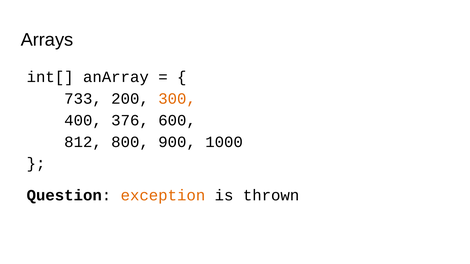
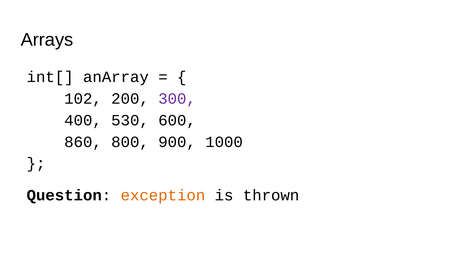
733: 733 -> 102
300 colour: orange -> purple
376: 376 -> 530
812: 812 -> 860
